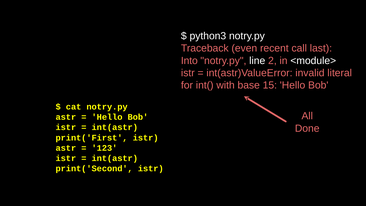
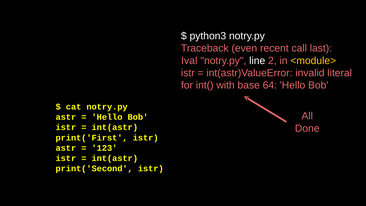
Into: Into -> Ival
<module> colour: white -> yellow
15: 15 -> 64
